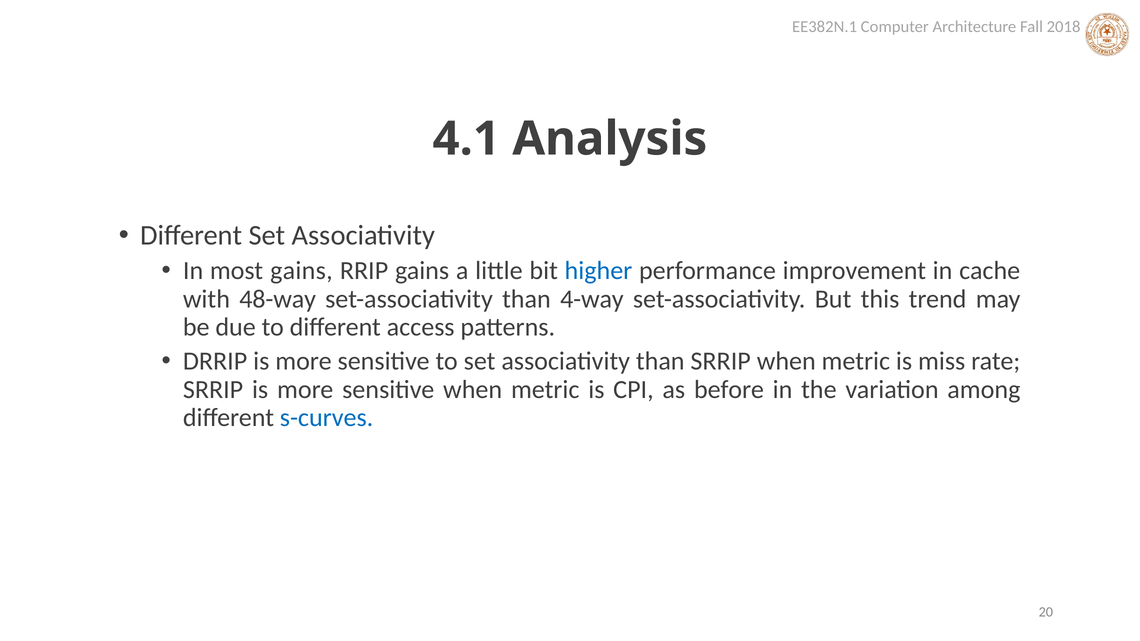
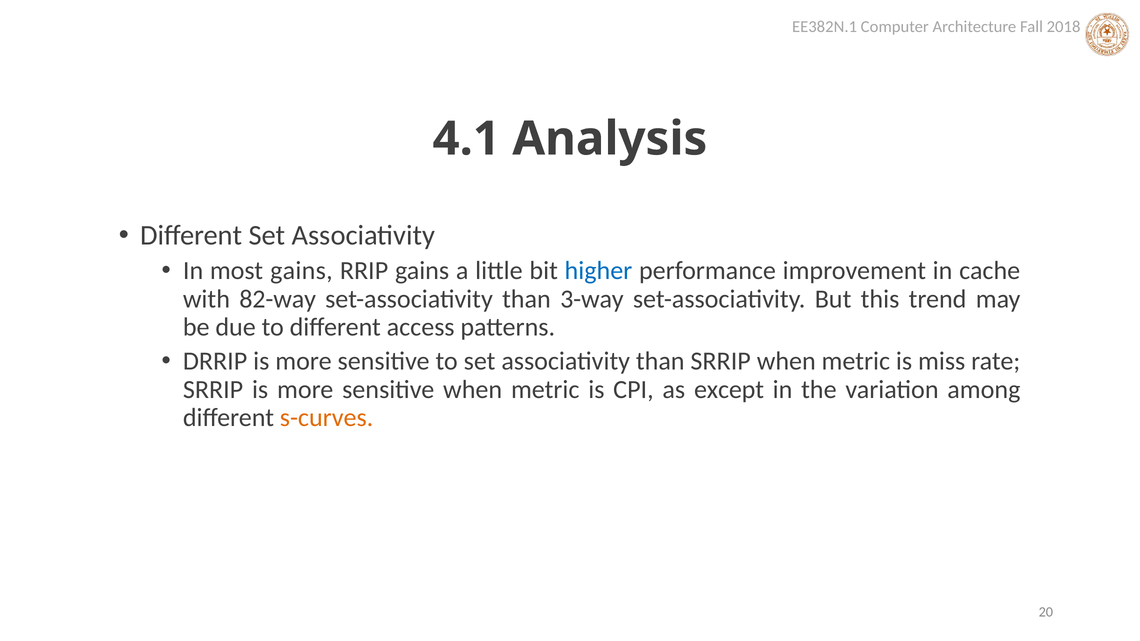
48-way: 48-way -> 82-way
4-way: 4-way -> 3-way
before: before -> except
s-curves colour: blue -> orange
